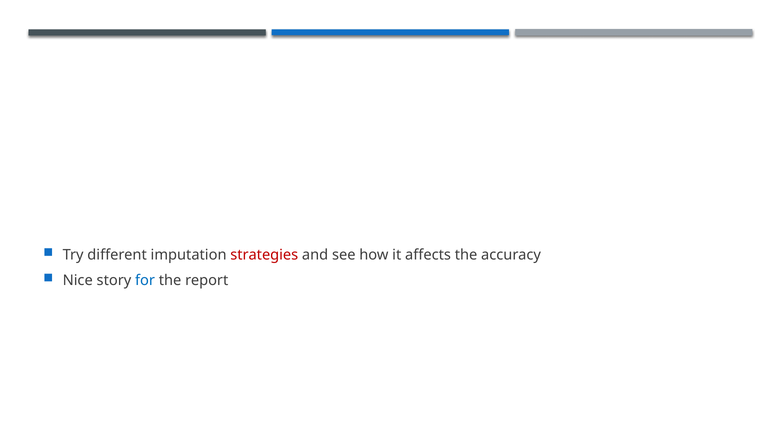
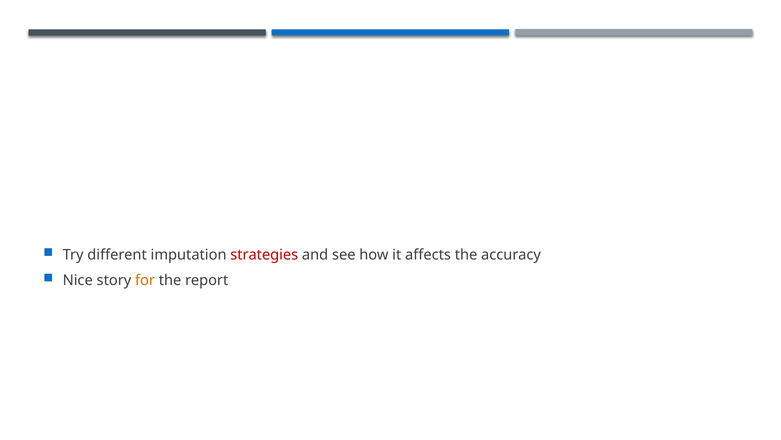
for colour: blue -> orange
